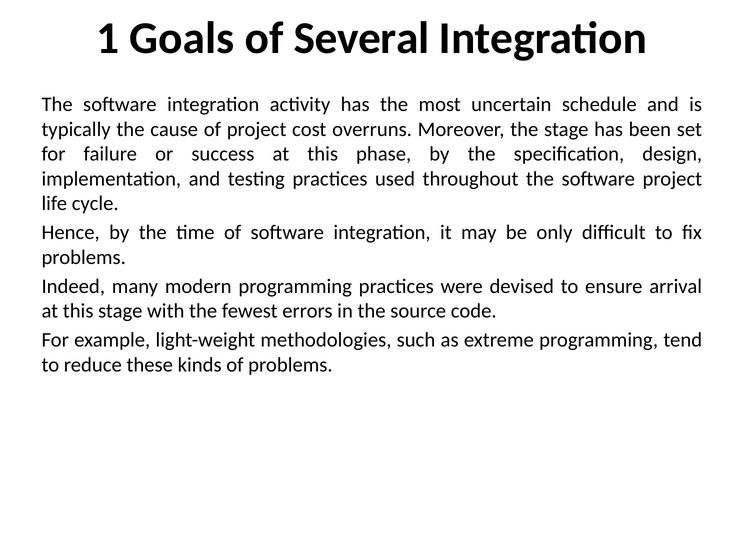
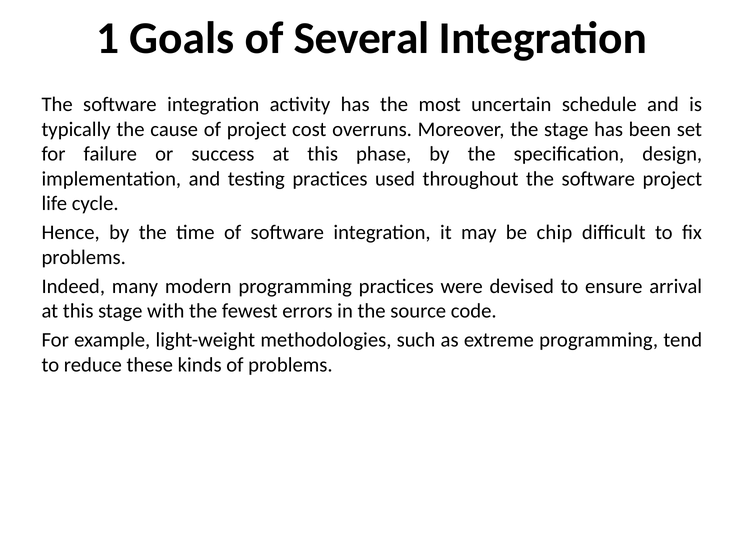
only: only -> chip
